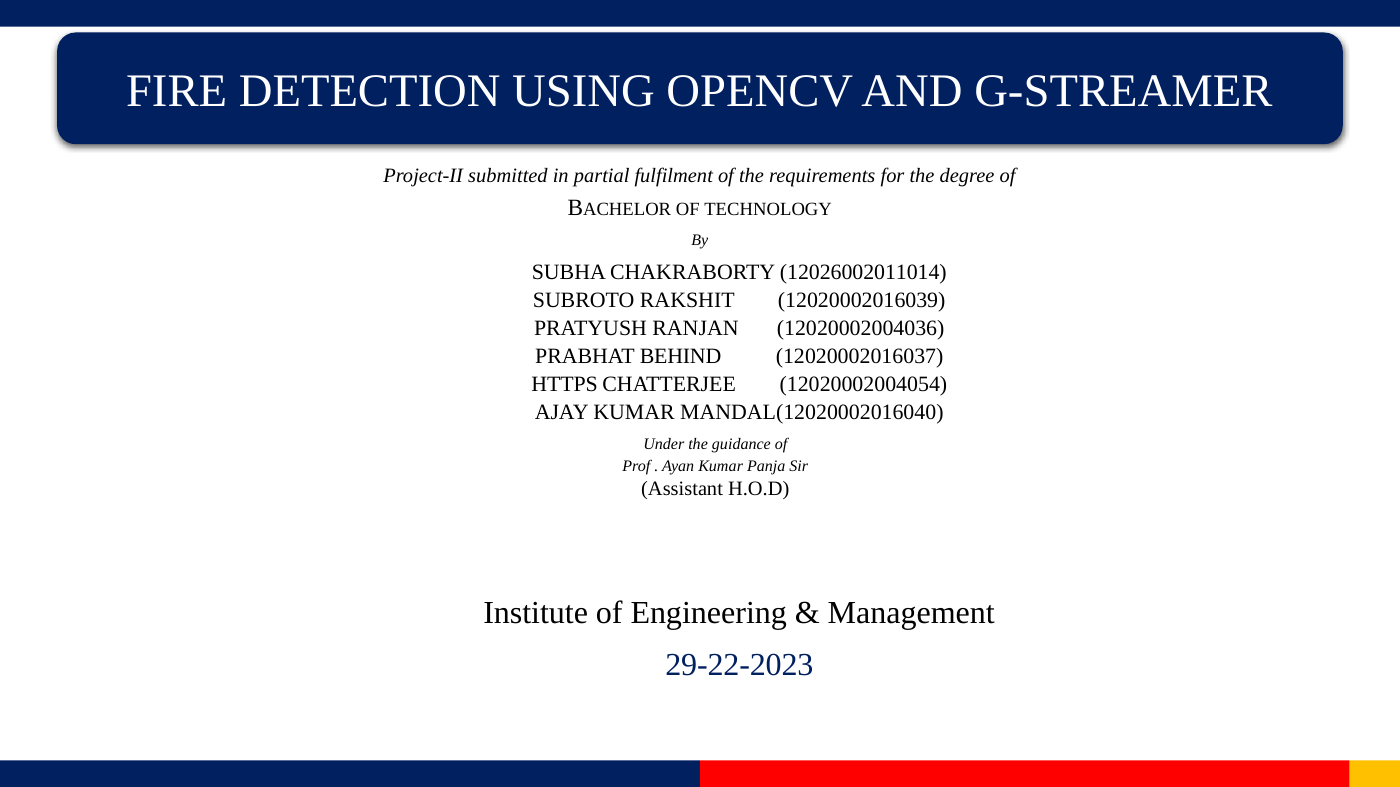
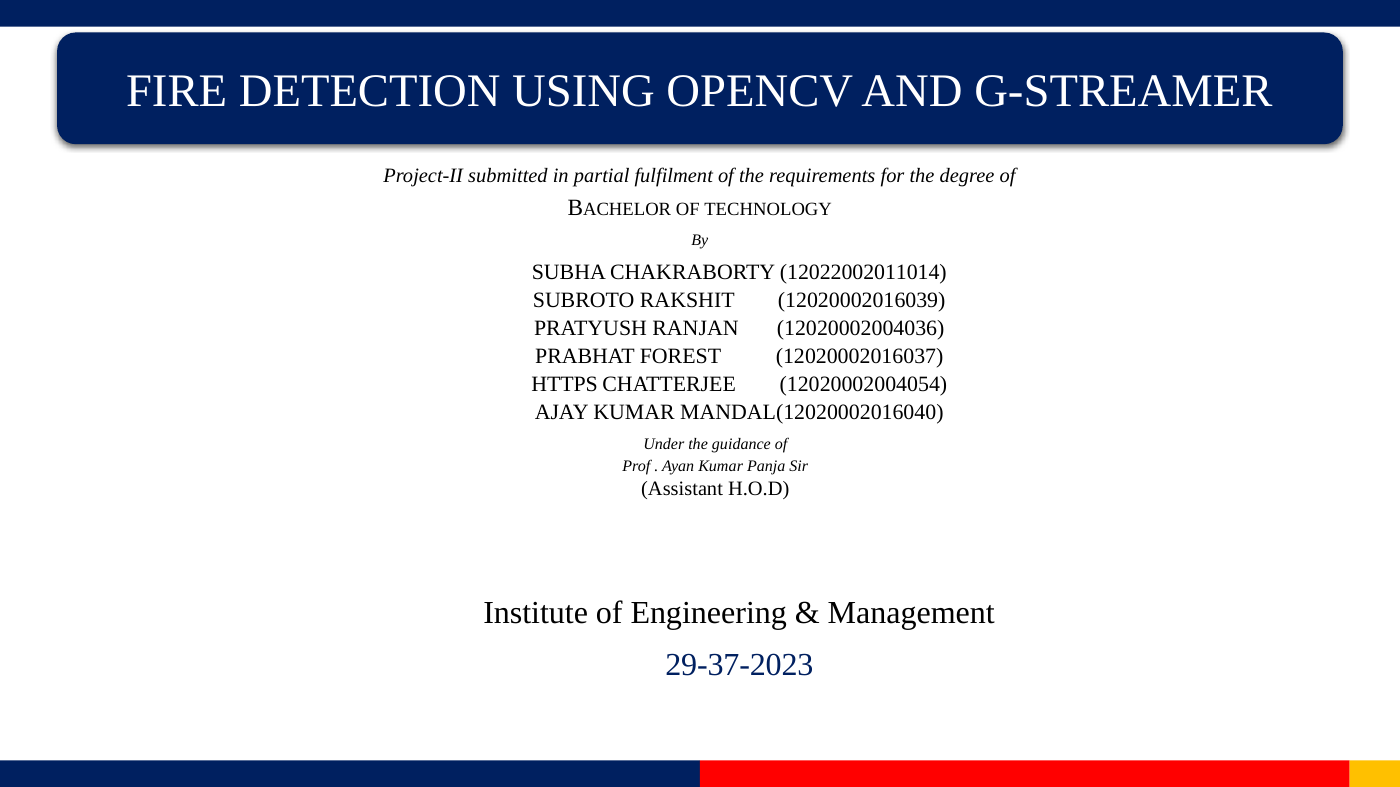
12026002011014: 12026002011014 -> 12022002011014
BEHIND: BEHIND -> FOREST
29-22-2023: 29-22-2023 -> 29-37-2023
